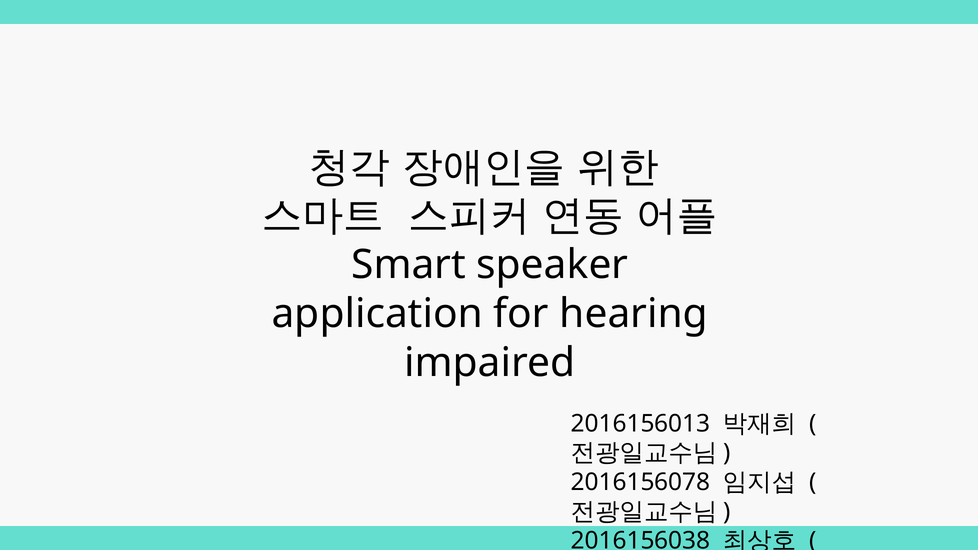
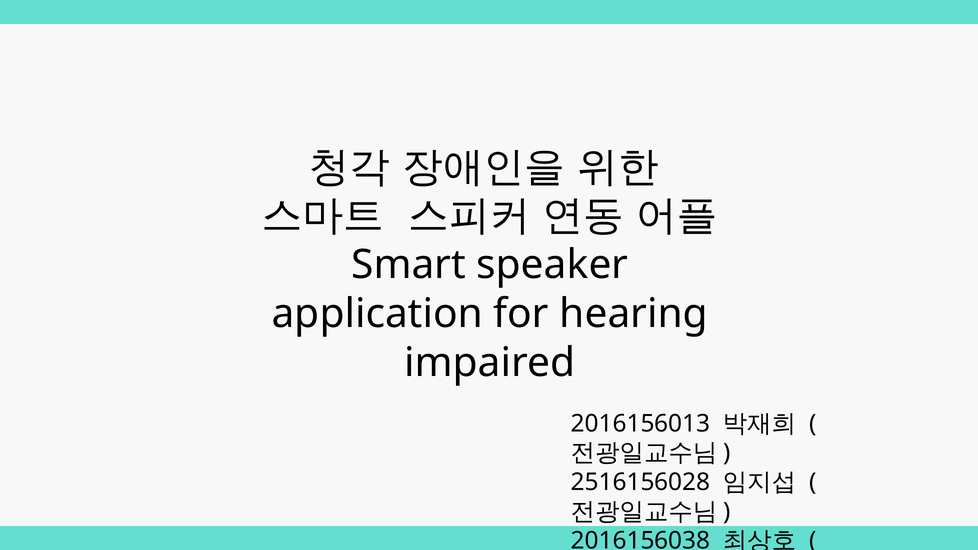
2016156078: 2016156078 -> 2516156028
